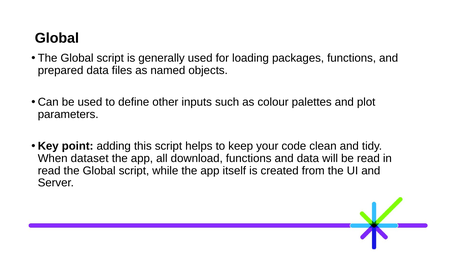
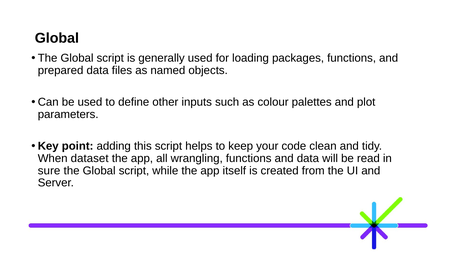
download: download -> wrangling
read at (49, 171): read -> sure
